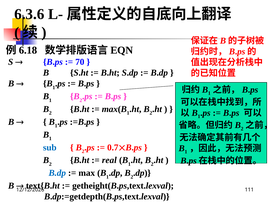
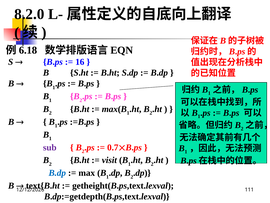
6.3.6: 6.3.6 -> 8.2.0
70: 70 -> 16
sub colour: blue -> purple
real: real -> visit
